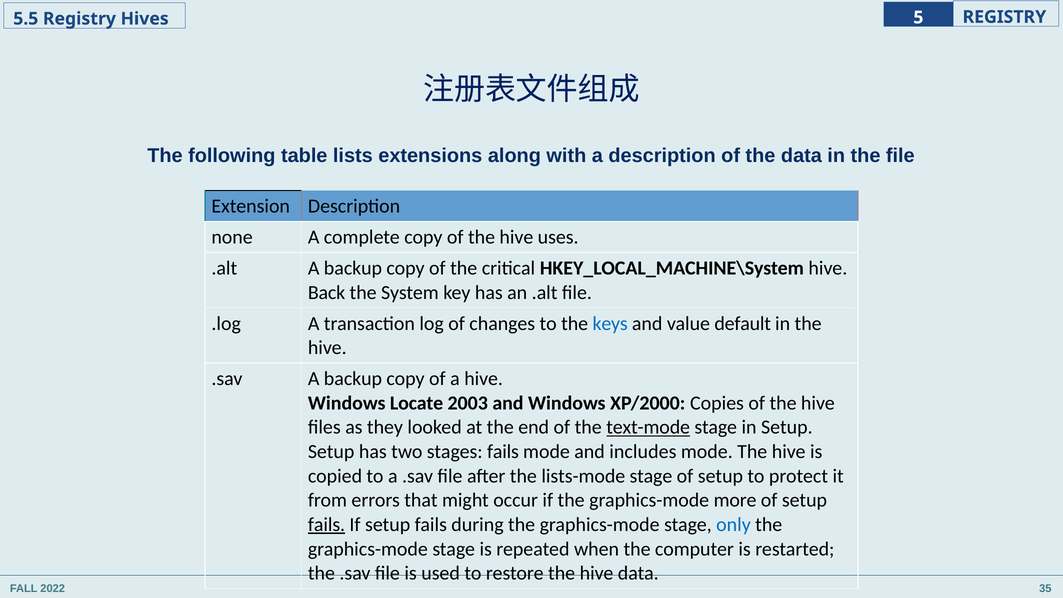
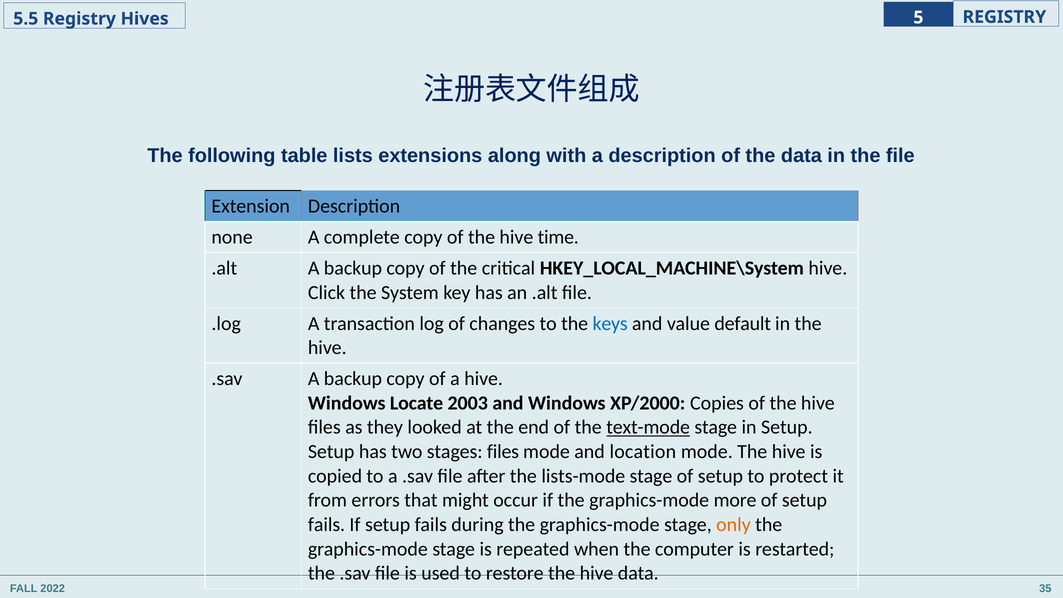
uses: uses -> time
Back: Back -> Click
stages fails: fails -> files
includes: includes -> location
fails at (327, 525) underline: present -> none
only colour: blue -> orange
